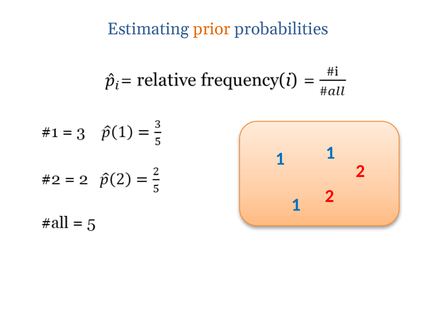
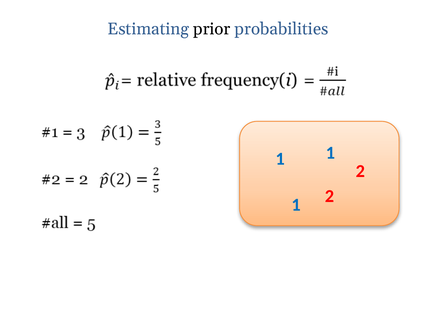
prior colour: orange -> black
